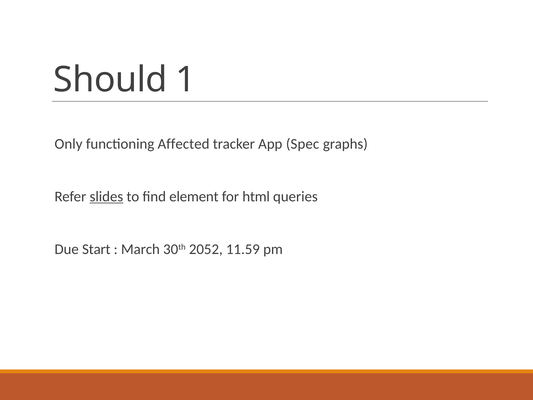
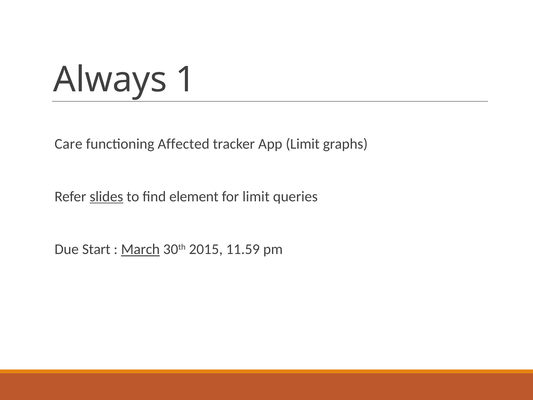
Should: Should -> Always
Only: Only -> Care
App Spec: Spec -> Limit
for html: html -> limit
March underline: none -> present
2052: 2052 -> 2015
